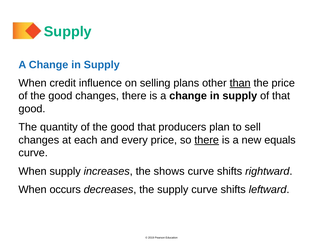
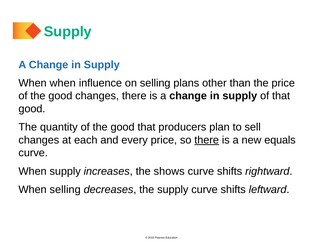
When credit: credit -> when
than underline: present -> none
When occurs: occurs -> selling
